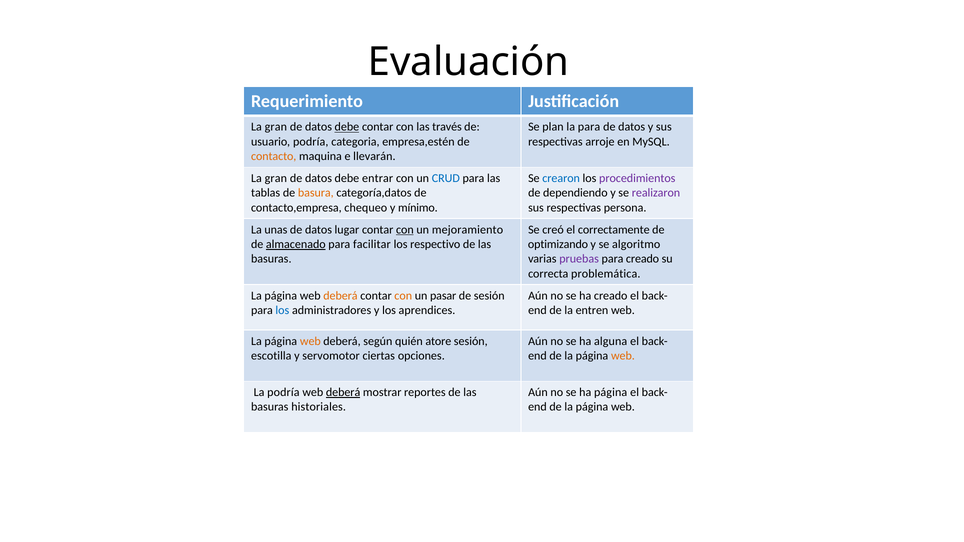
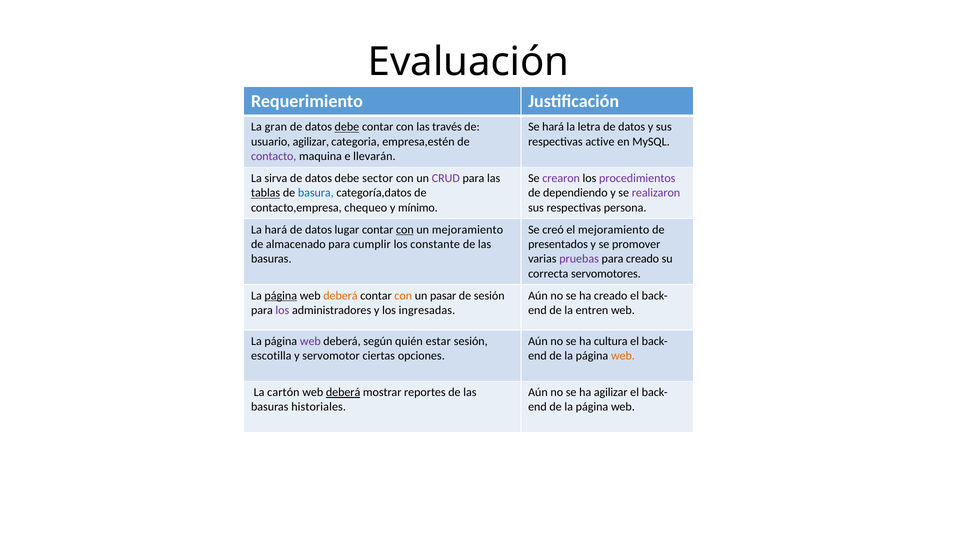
Se plan: plan -> hará
la para: para -> letra
usuario podría: podría -> agilizar
arroje: arroje -> active
contacto colour: orange -> purple
gran at (276, 178): gran -> sirva
entrar: entrar -> sector
CRUD colour: blue -> purple
crearon colour: blue -> purple
tablas underline: none -> present
basura colour: orange -> blue
La unas: unas -> hará
el correctamente: correctamente -> mejoramiento
almacenado underline: present -> none
facilitar: facilitar -> cumplir
respectivo: respectivo -> constante
optimizando: optimizando -> presentados
algoritmo: algoritmo -> promover
problemática: problemática -> servomotores
página at (281, 296) underline: none -> present
los at (282, 310) colour: blue -> purple
aprendices: aprendices -> ingresadas
web at (310, 341) colour: orange -> purple
atore: atore -> estar
alguna: alguna -> cultura
La podría: podría -> cartón
ha página: página -> agilizar
